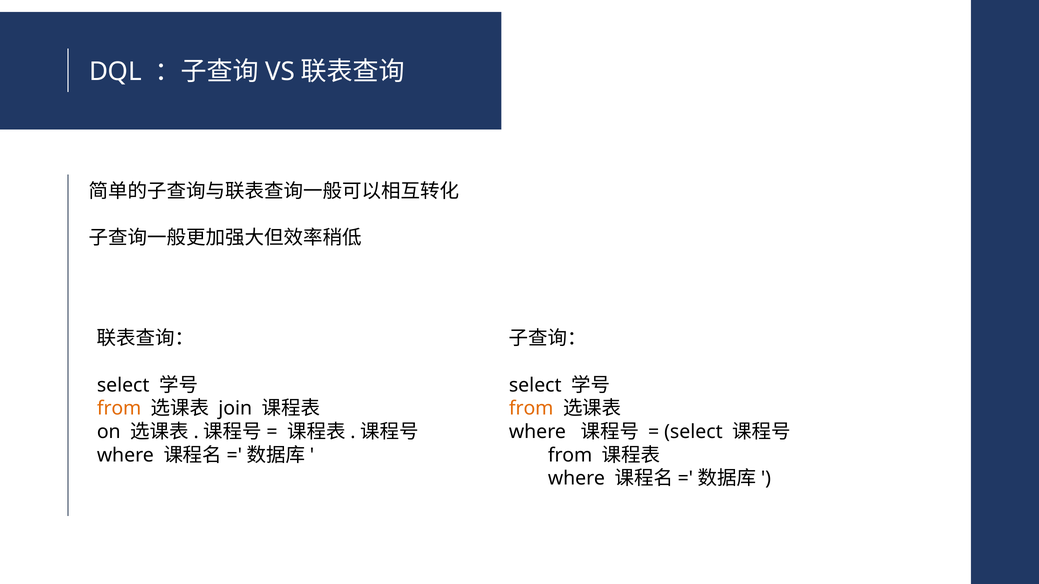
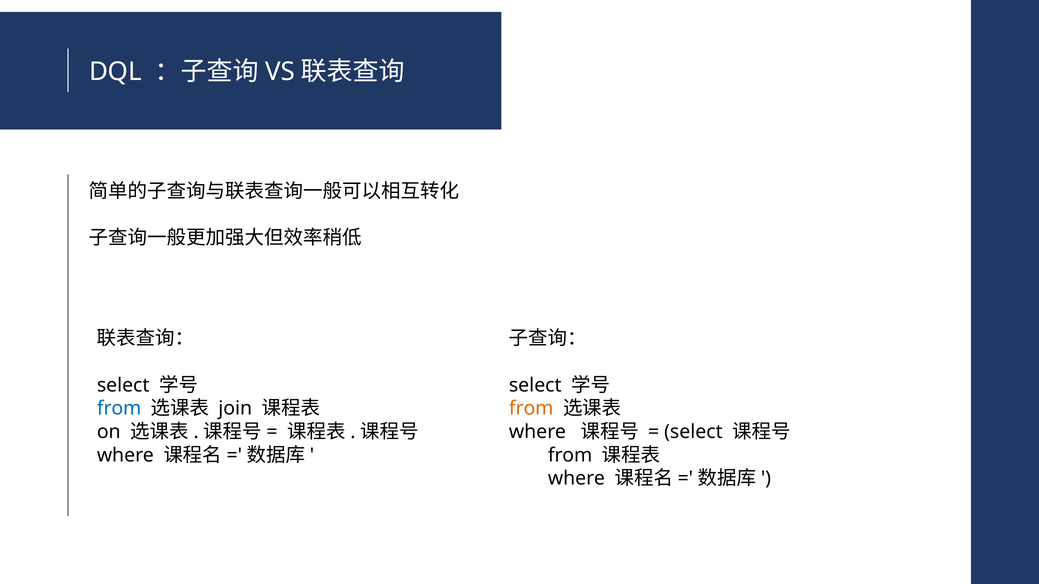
from at (119, 409) colour: orange -> blue
